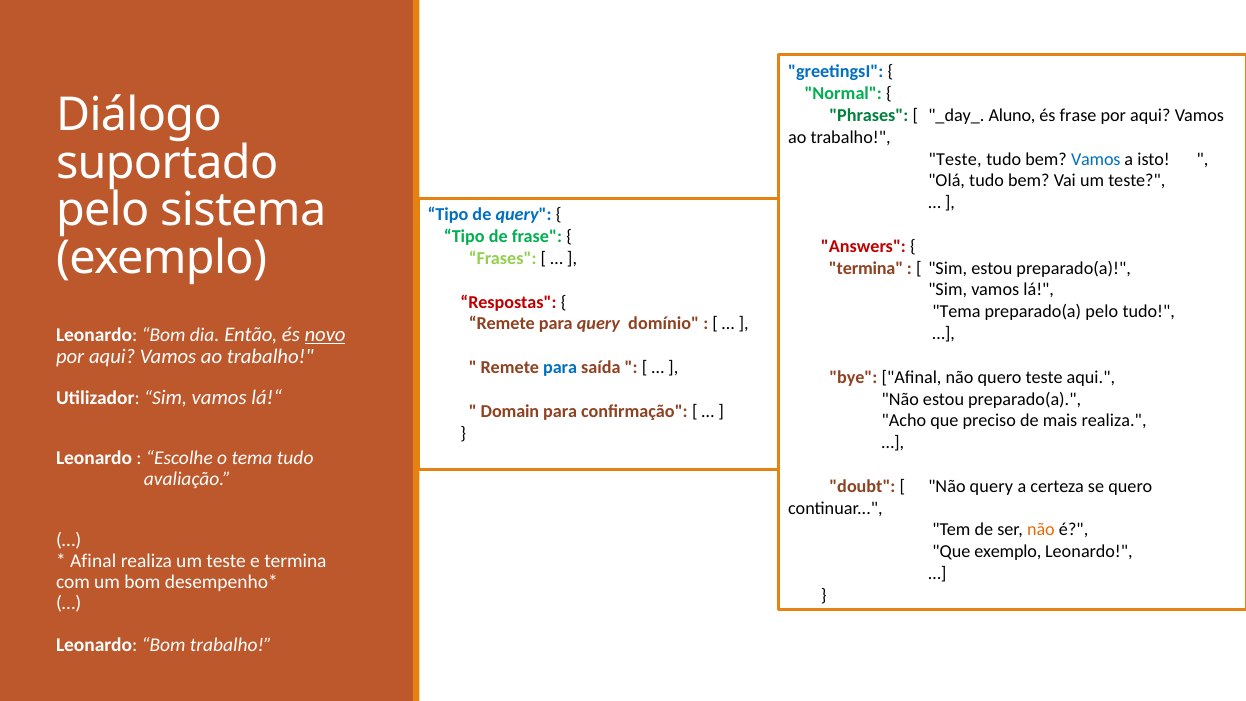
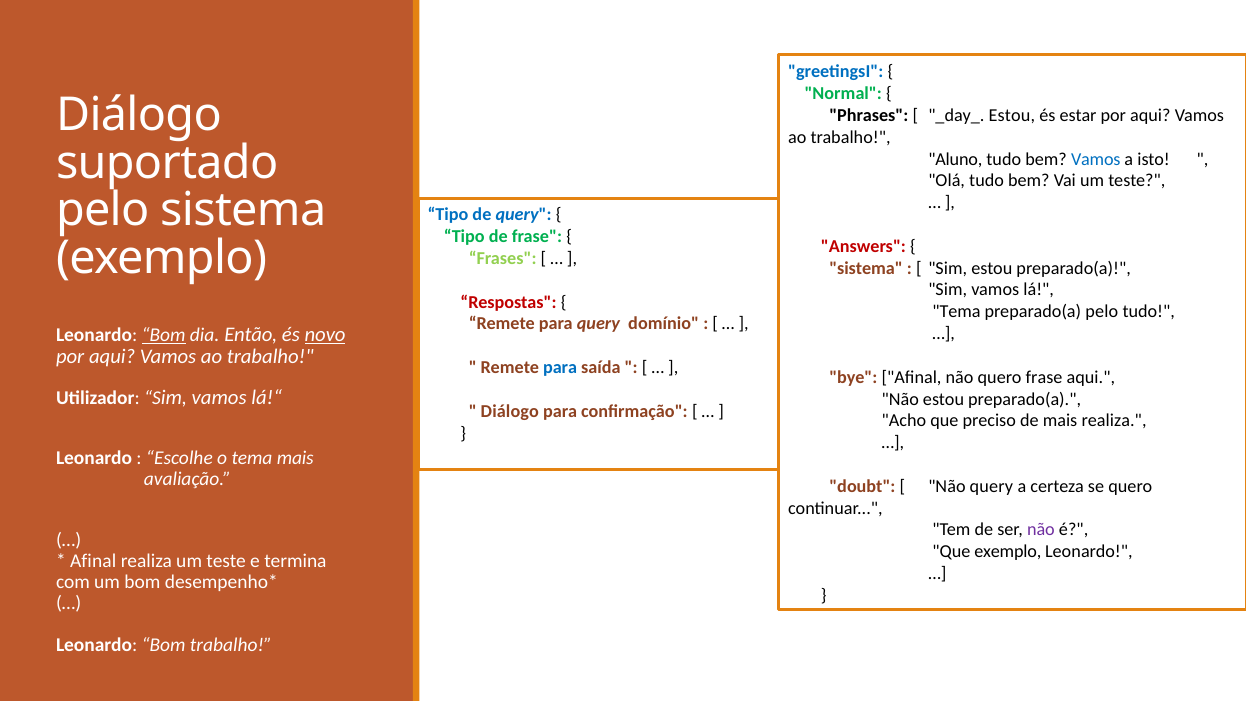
Phrases colour: green -> black
_day_ Aluno: Aluno -> Estou
és frase: frase -> estar
Teste at (955, 159): Teste -> Aluno
termina at (866, 268): termina -> sistema
Bom at (164, 335) underline: none -> present
quero teste: teste -> frase
Domain at (510, 411): Domain -> Diálogo
tema tudo: tudo -> mais
não at (1041, 530) colour: orange -> purple
